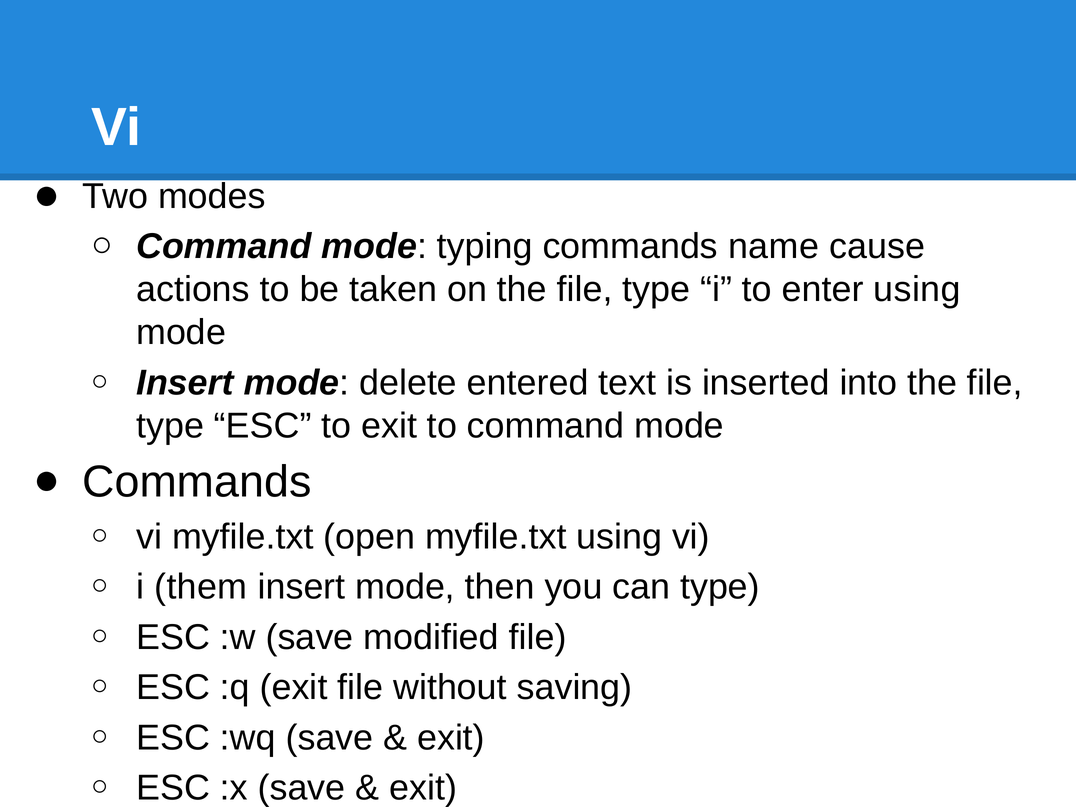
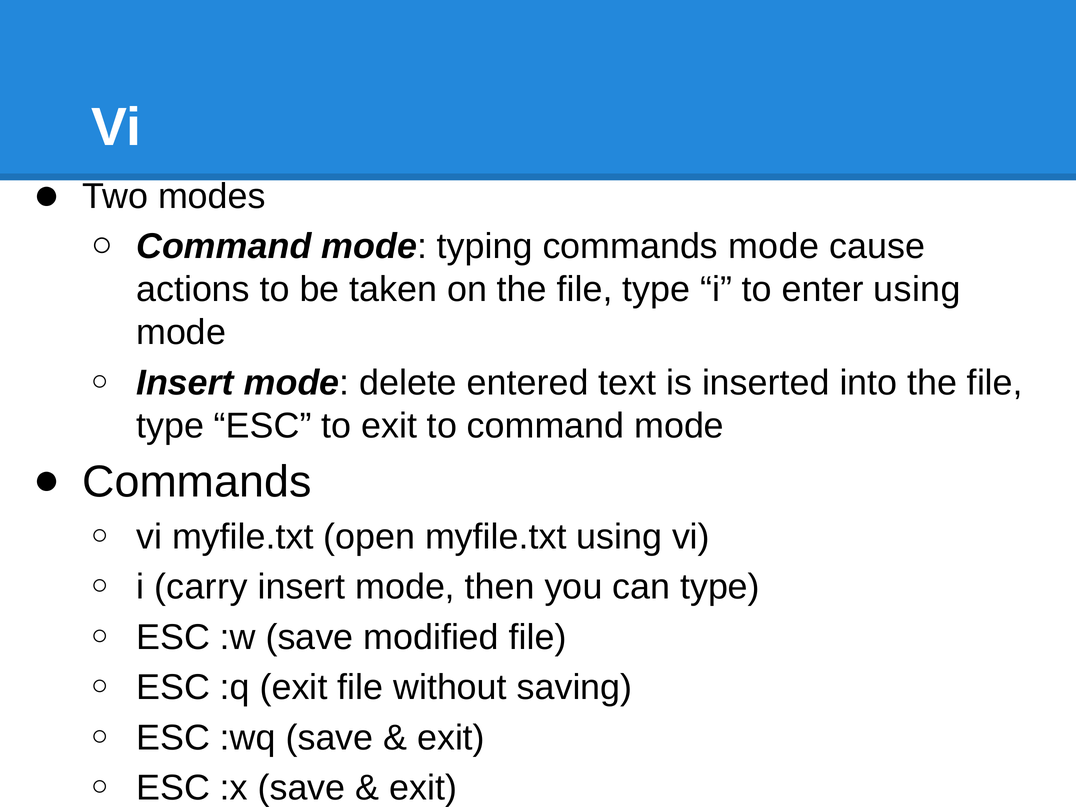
commands name: name -> mode
them: them -> carry
